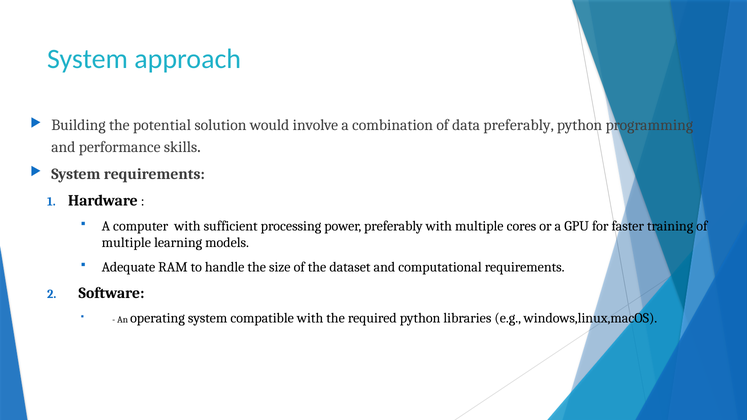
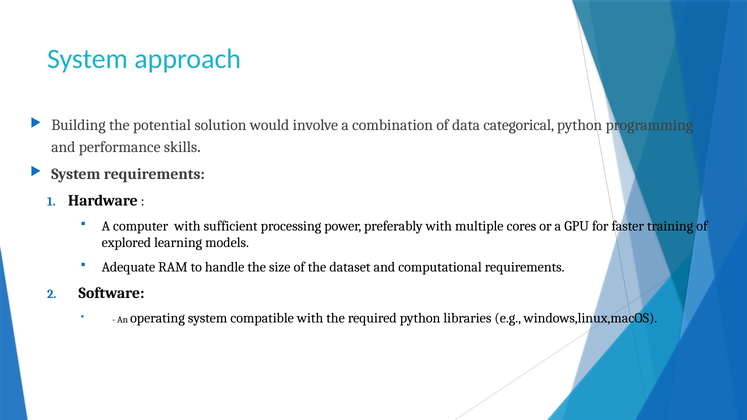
data preferably: preferably -> categorical
multiple at (126, 243): multiple -> explored
